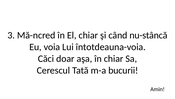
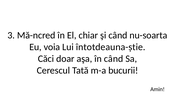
nu-stâncă: nu-stâncă -> nu-soarta
întotdeauna-voia: întotdeauna-voia -> întotdeauna-știe
în chiar: chiar -> când
